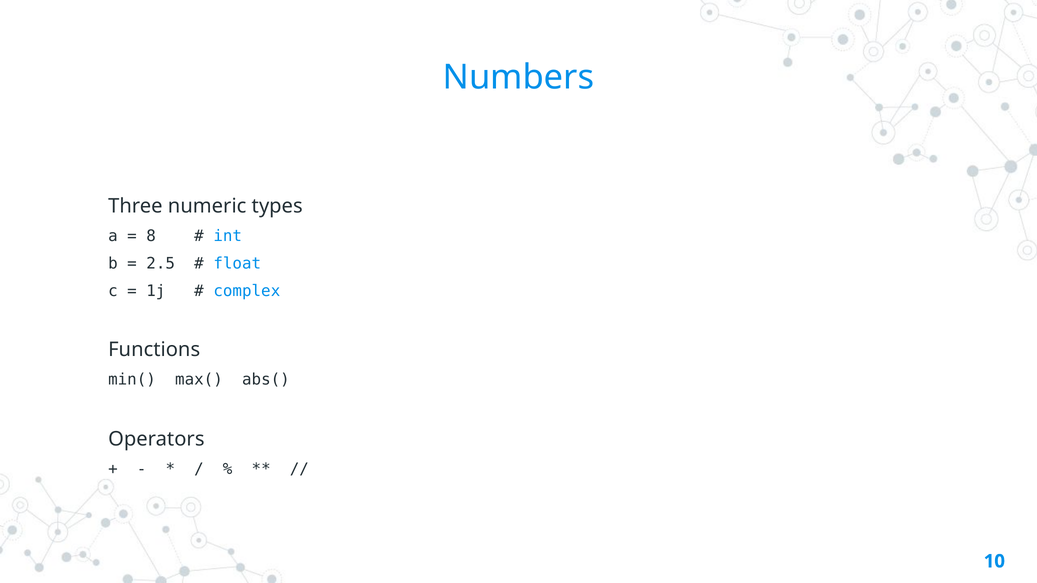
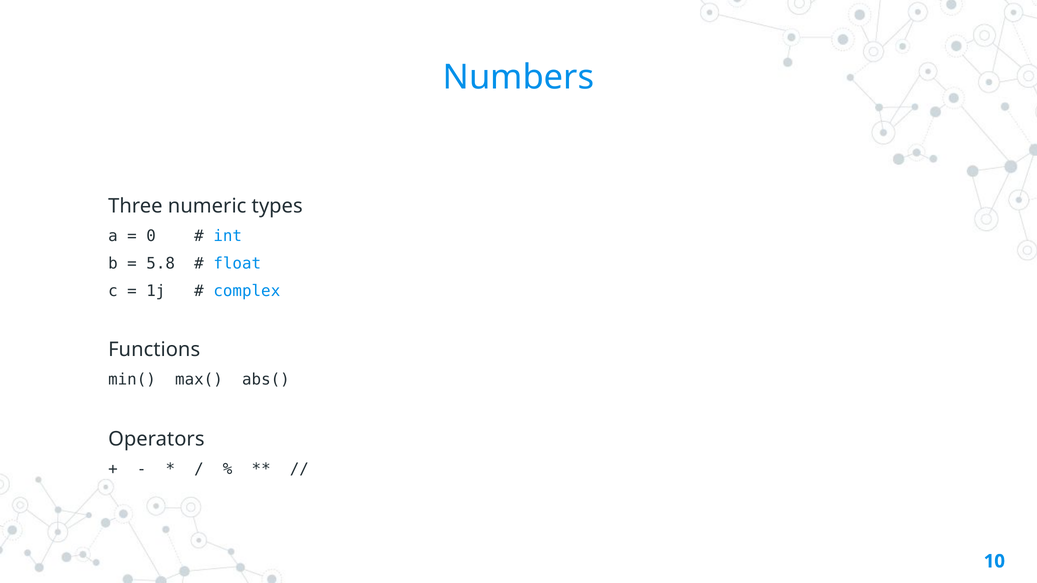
8: 8 -> 0
2.5: 2.5 -> 5.8
